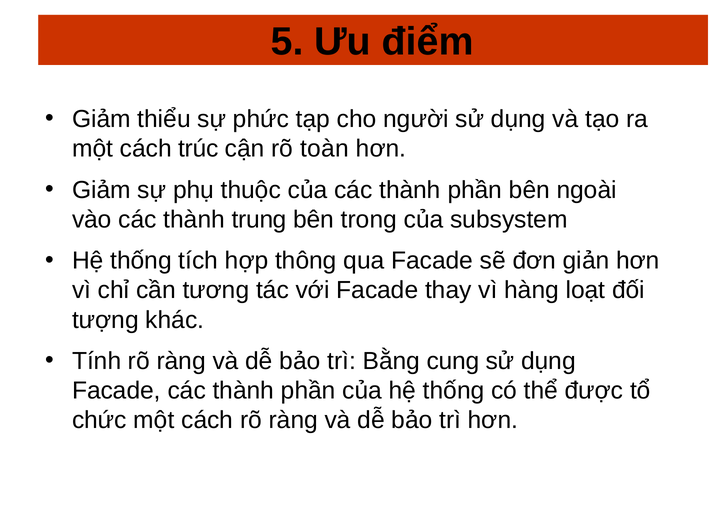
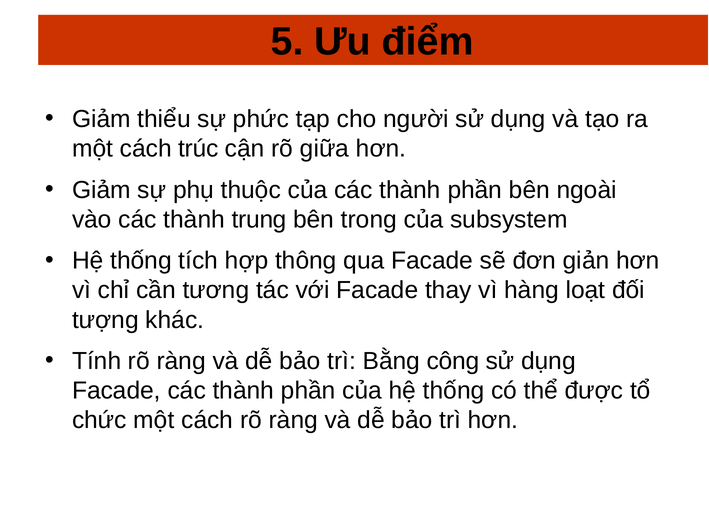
toàn: toàn -> giữa
cung: cung -> công
